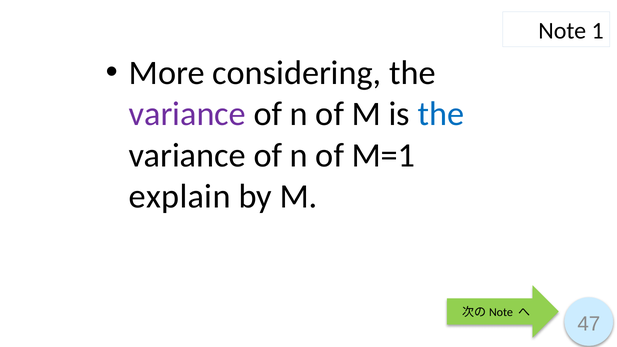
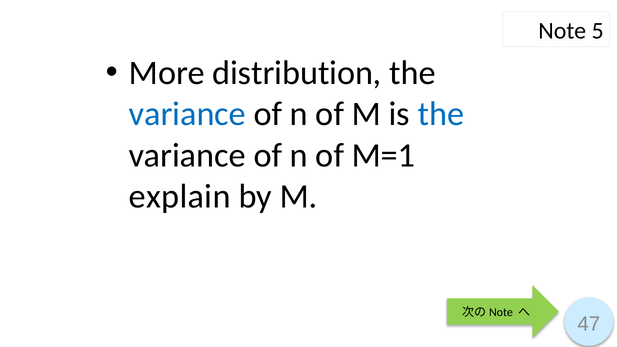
1: 1 -> 5
considering: considering -> distribution
variance at (187, 114) colour: purple -> blue
